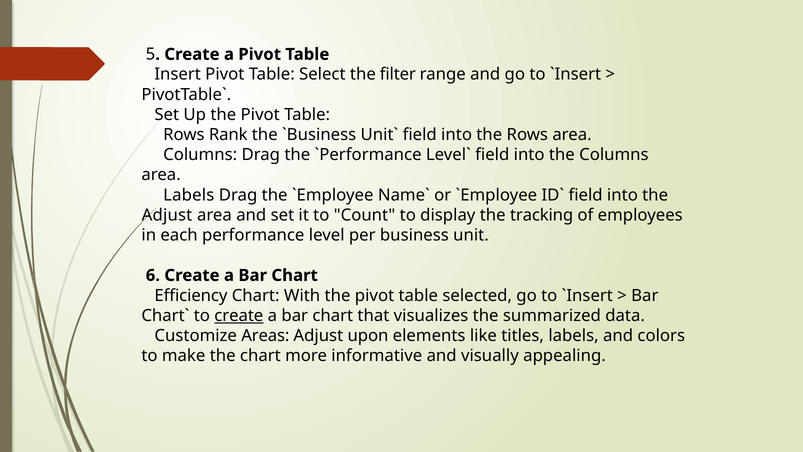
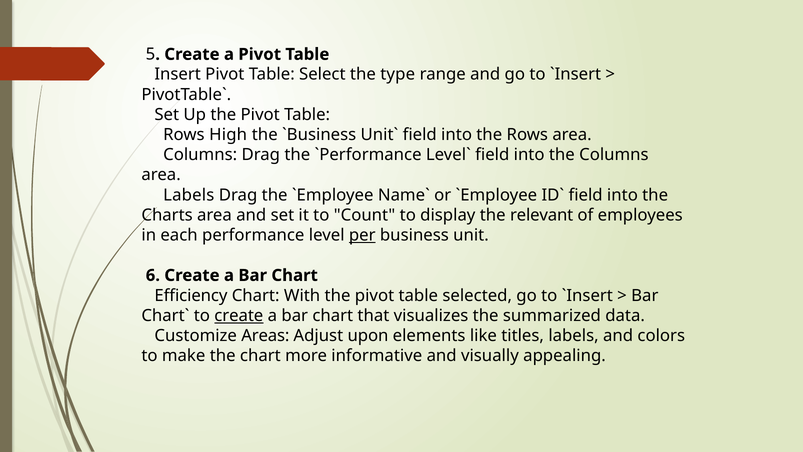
filter: filter -> type
Rank: Rank -> High
Adjust at (167, 215): Adjust -> Charts
tracking: tracking -> relevant
per underline: none -> present
